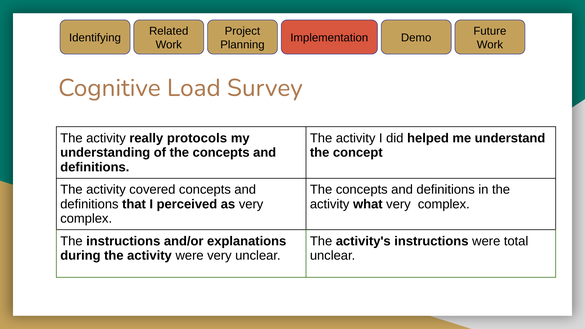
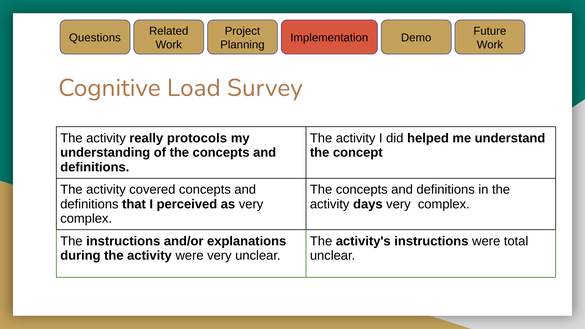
Identifying: Identifying -> Questions
what: what -> days
